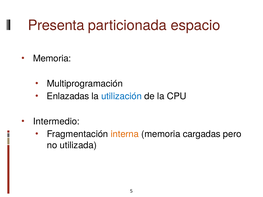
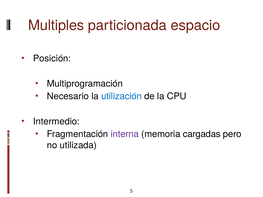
Presenta: Presenta -> Multiples
Memoria at (52, 58): Memoria -> Posición
Enlazadas: Enlazadas -> Necesario
interna colour: orange -> purple
